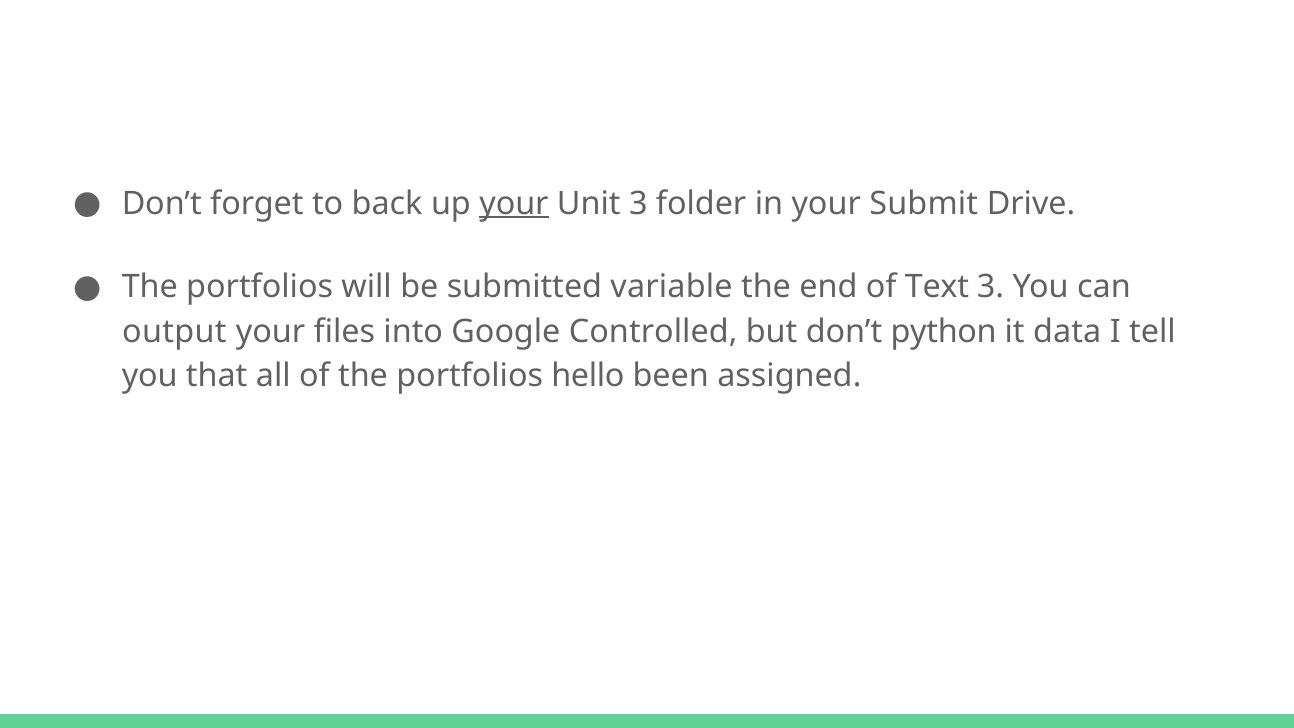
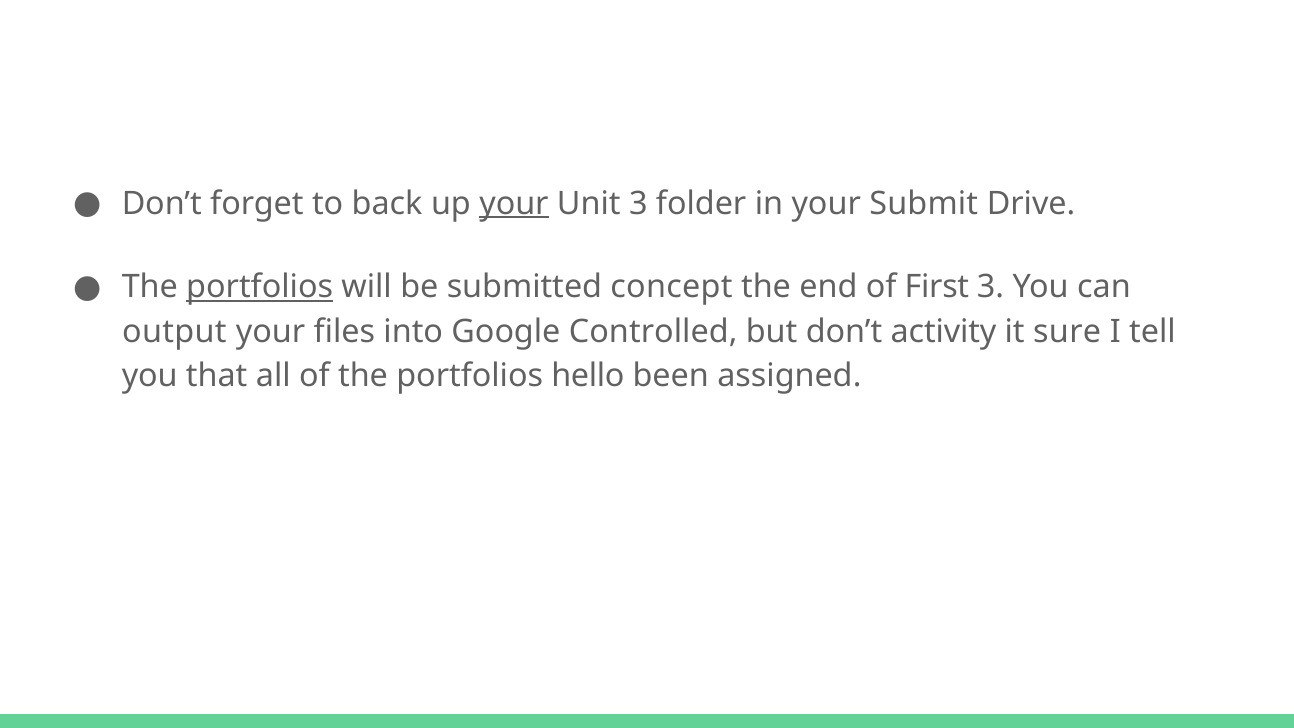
portfolios at (260, 287) underline: none -> present
variable: variable -> concept
Text: Text -> First
python: python -> activity
data: data -> sure
